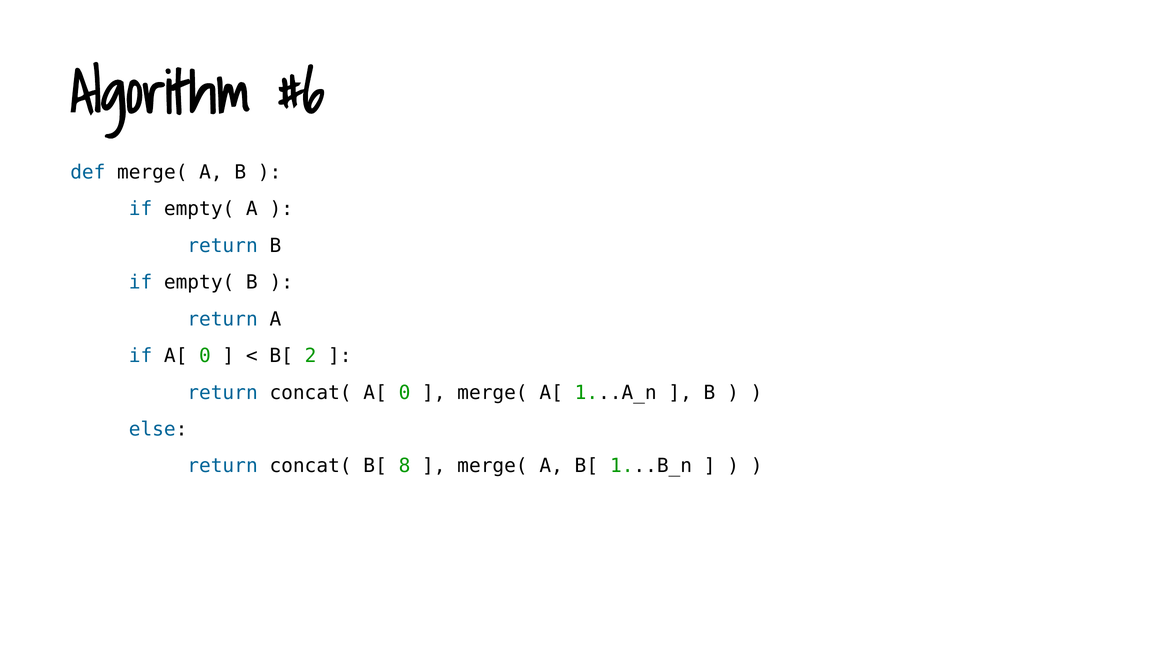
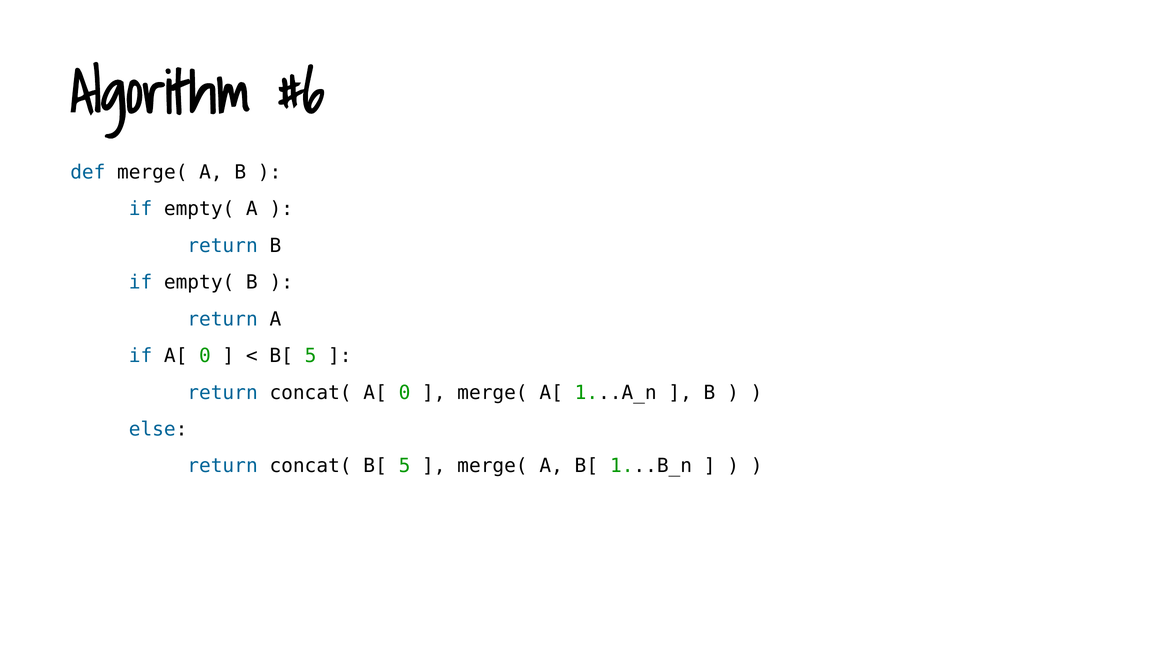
2 at (311, 356): 2 -> 5
concat( B[ 8: 8 -> 5
